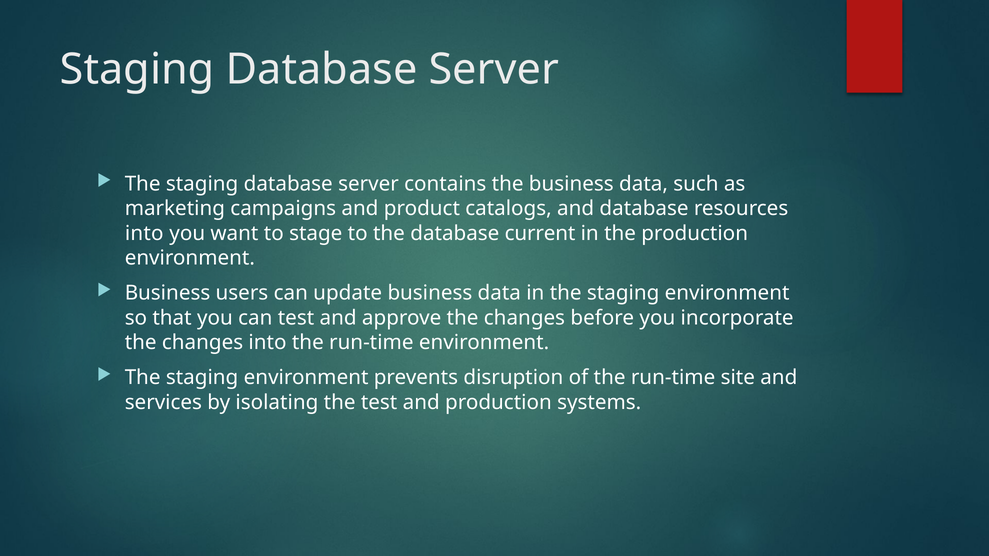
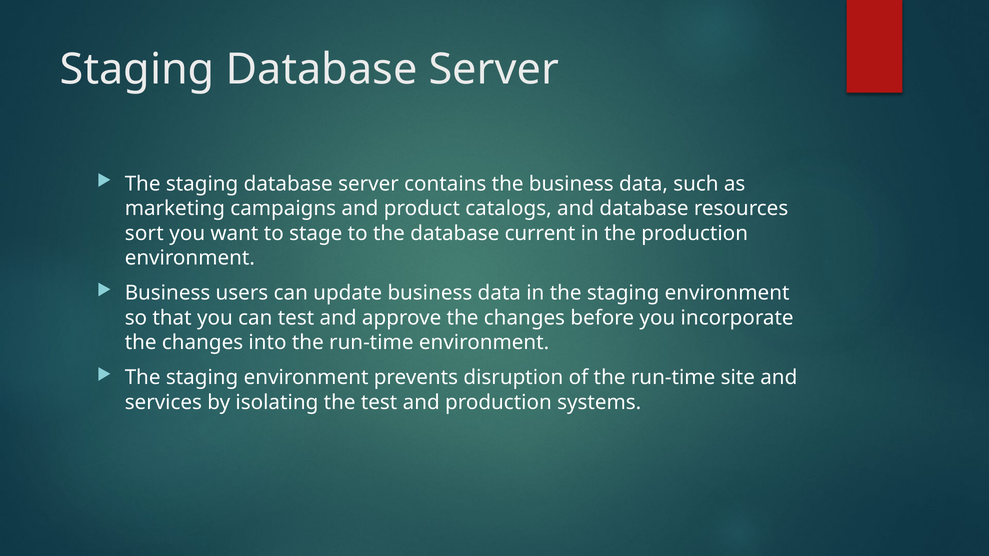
into at (144, 234): into -> sort
